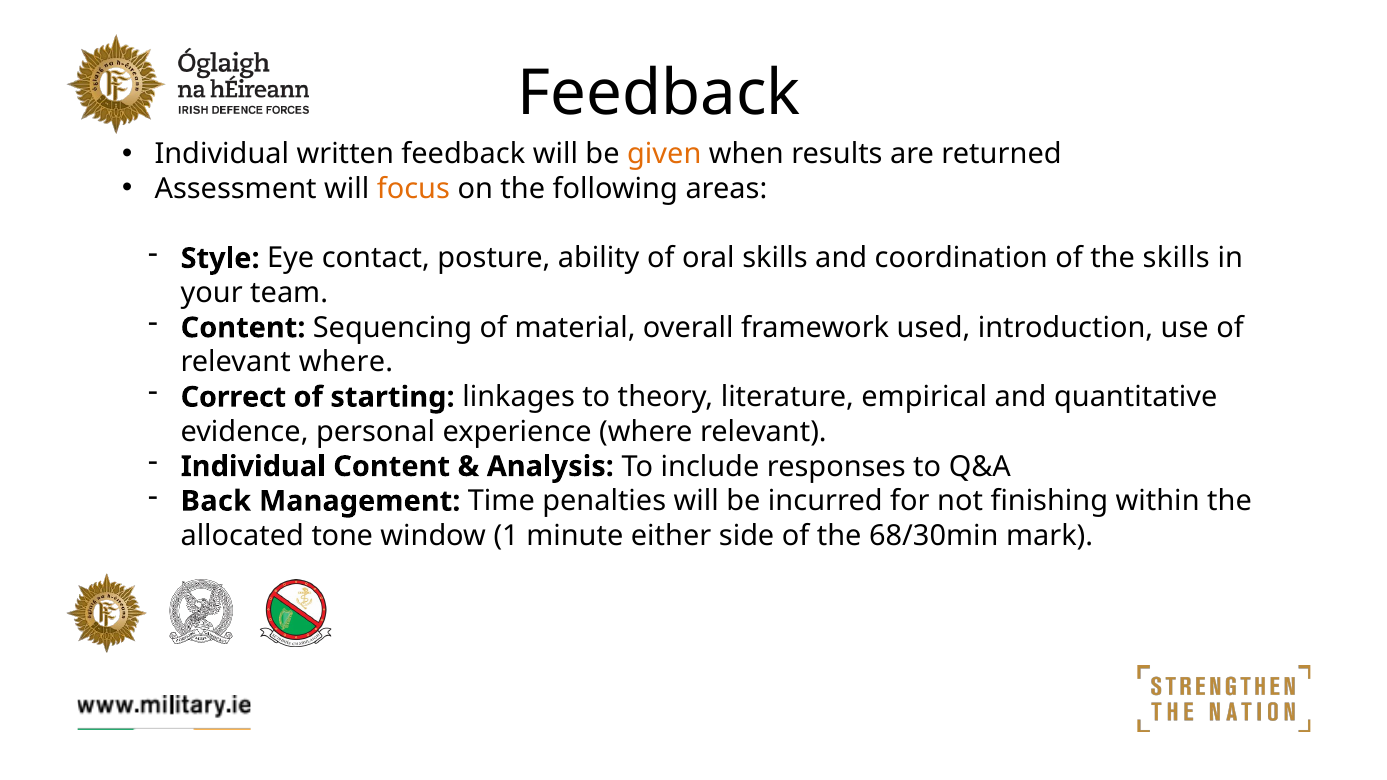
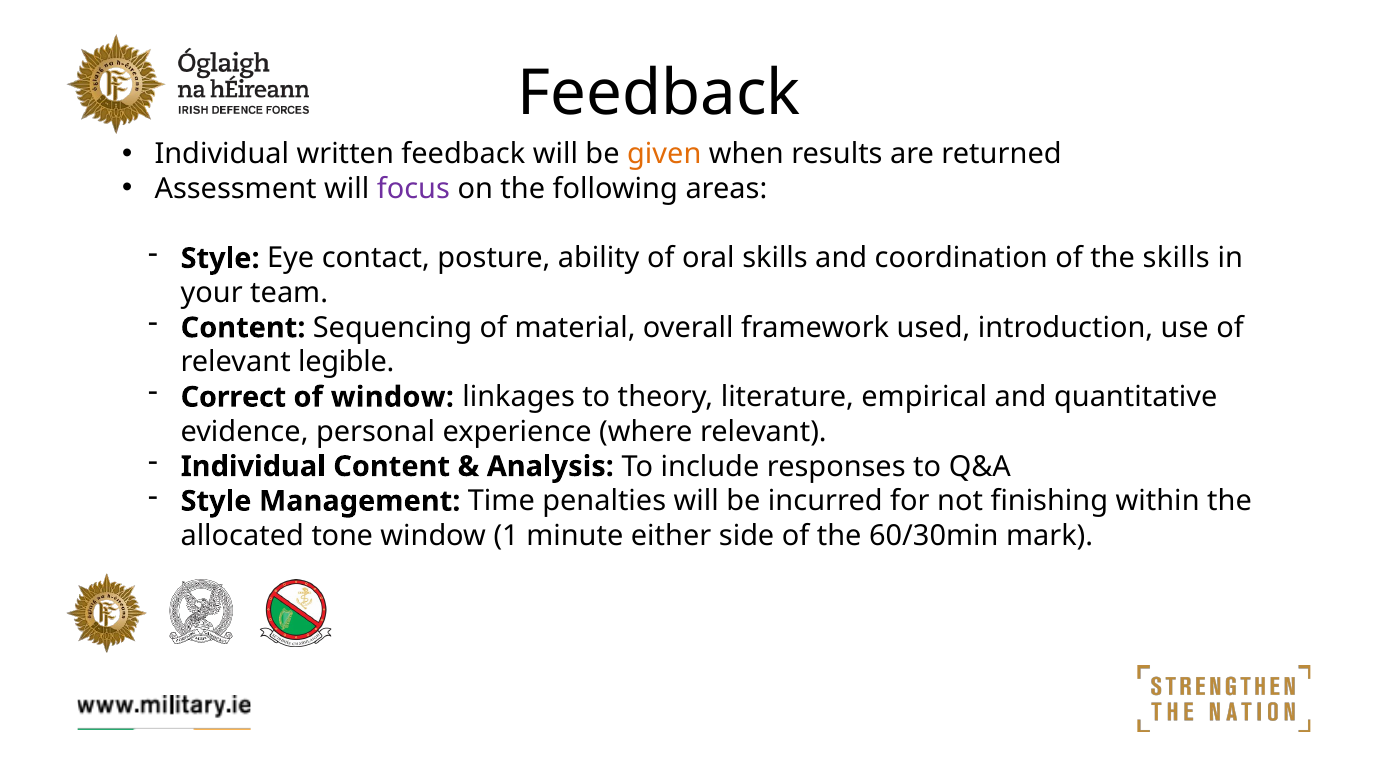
focus colour: orange -> purple
relevant where: where -> legible
of starting: starting -> window
Back at (216, 501): Back -> Style
68/30min: 68/30min -> 60/30min
